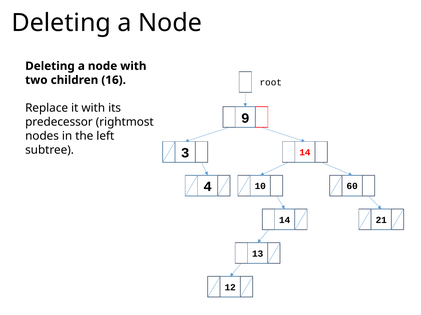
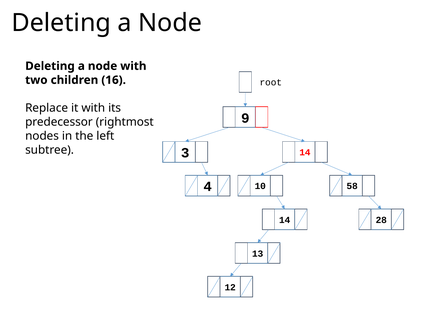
60: 60 -> 58
21: 21 -> 28
